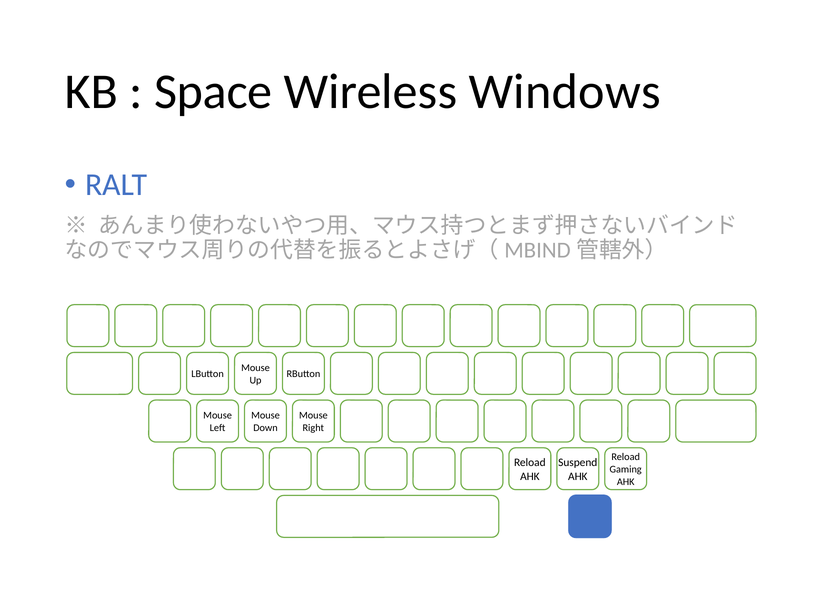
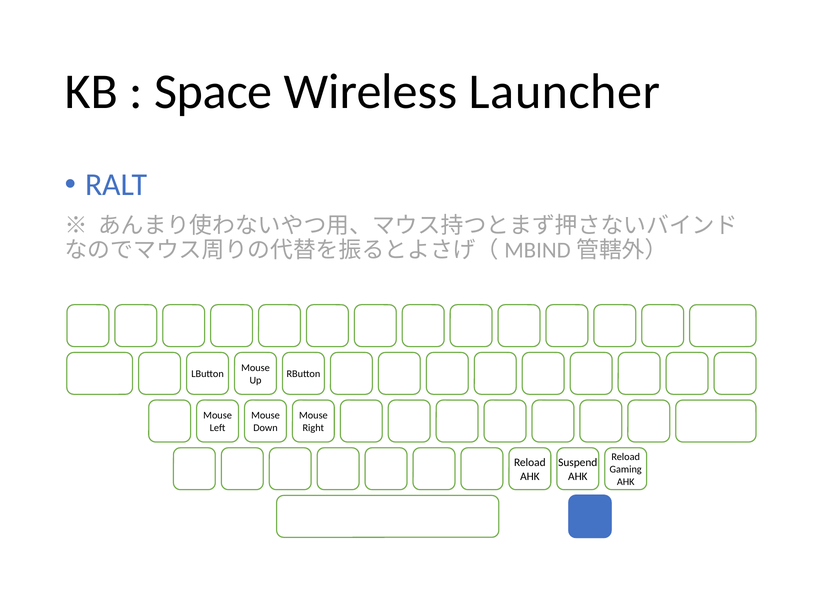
Windows: Windows -> Launcher
